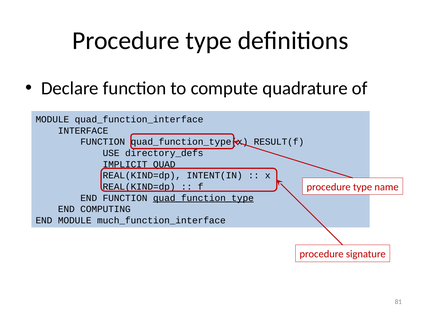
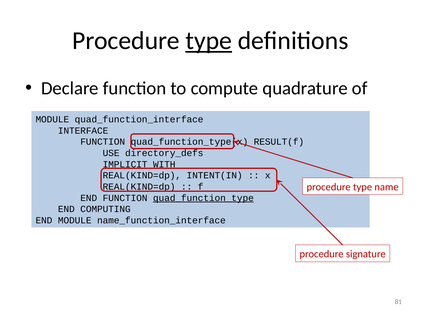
type at (209, 41) underline: none -> present
QUAD: QUAD -> WITH
much_function_interface: much_function_interface -> name_function_interface
